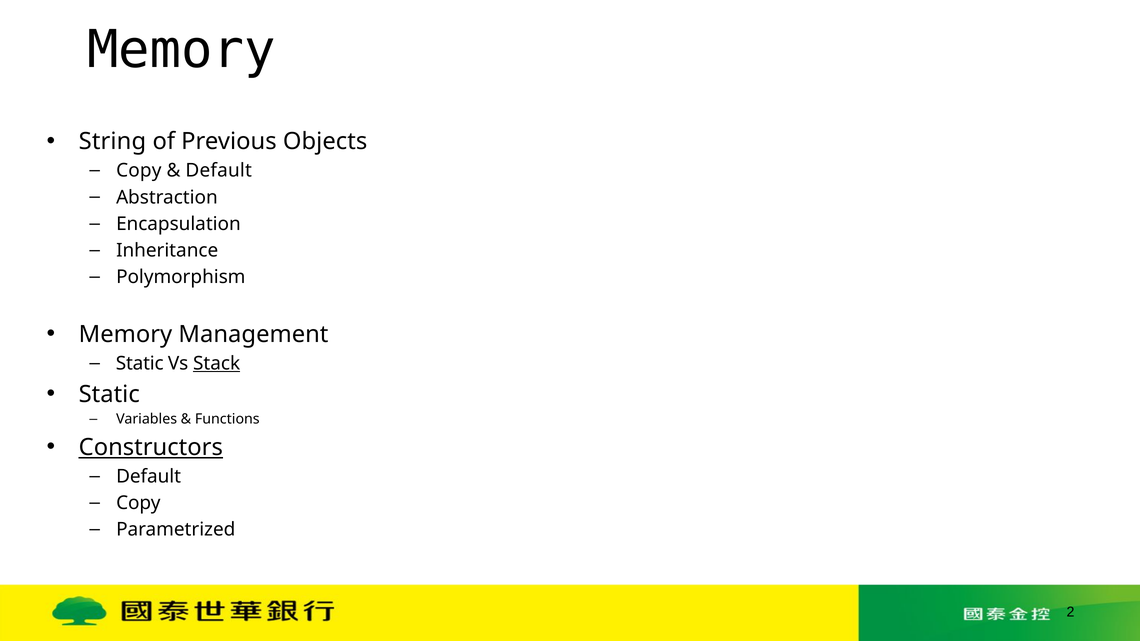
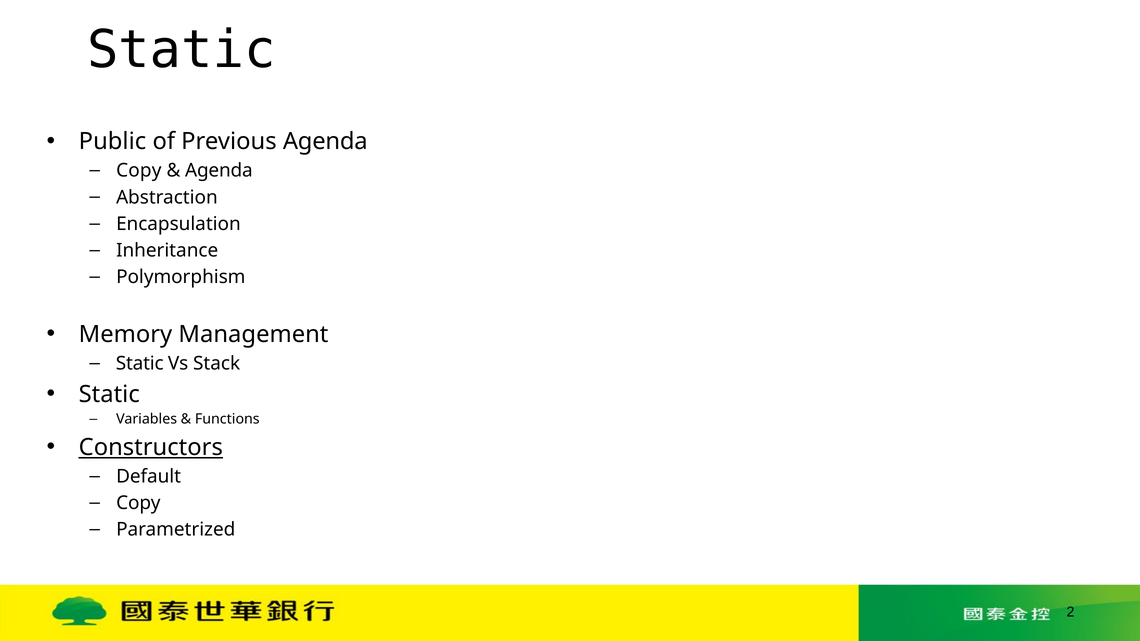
Memory at (181, 50): Memory -> Static
String: String -> Public
Previous Objects: Objects -> Agenda
Default at (219, 171): Default -> Agenda
Stack underline: present -> none
